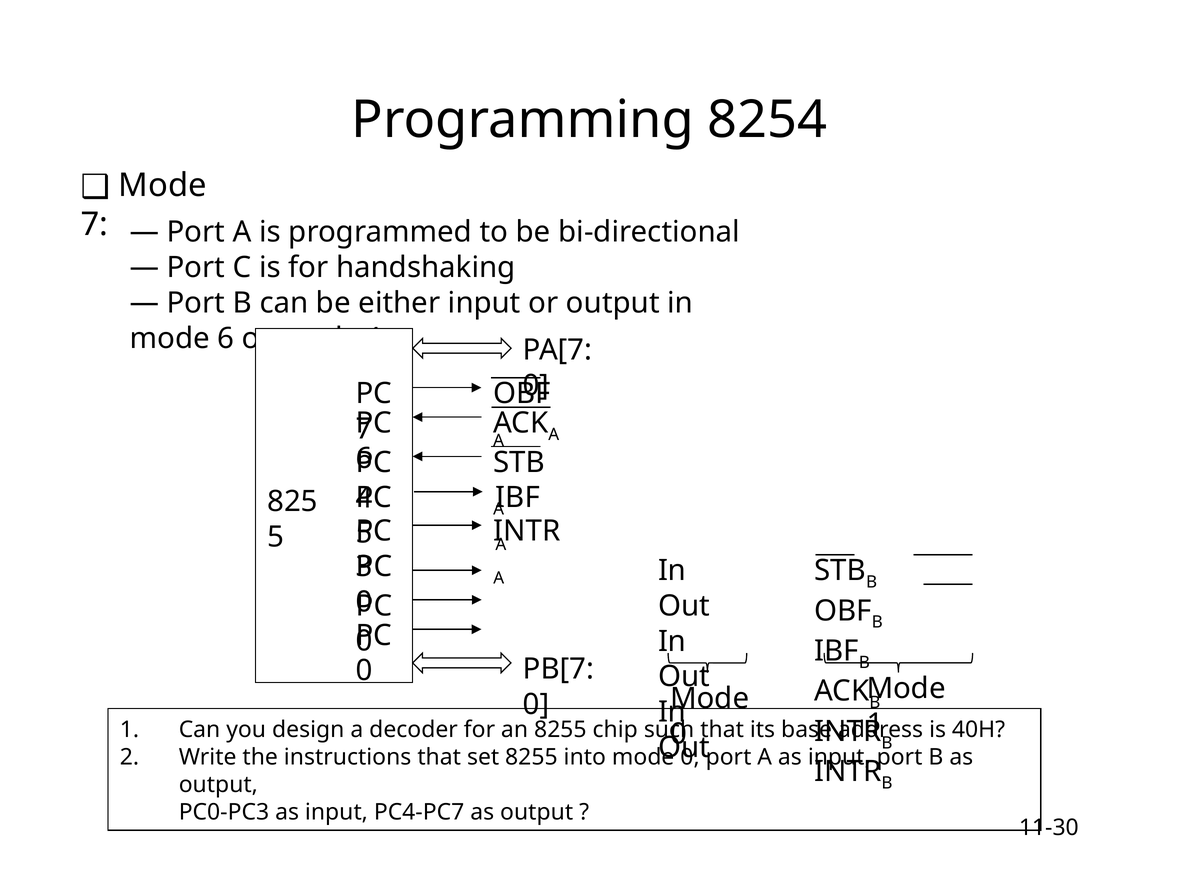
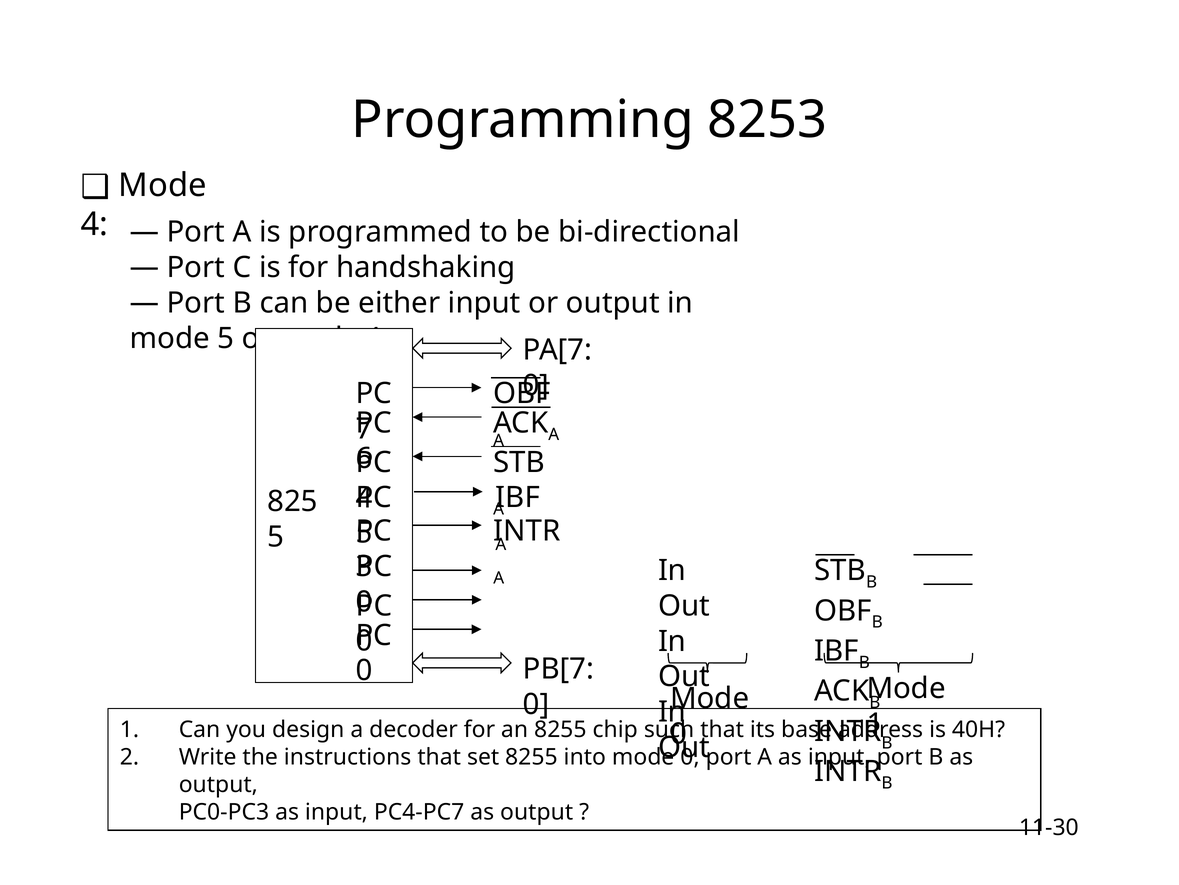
8254: 8254 -> 8253
7 at (94, 224): 7 -> 4
mode 6: 6 -> 5
